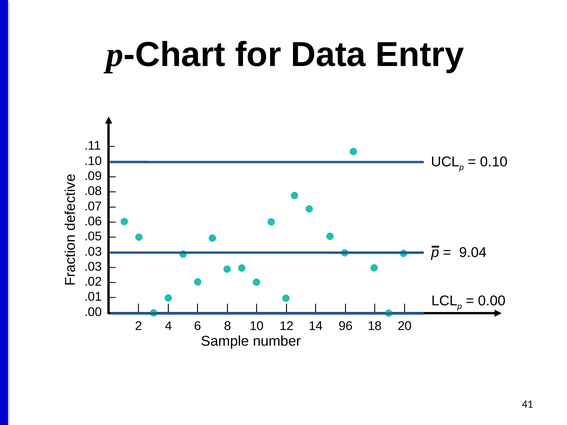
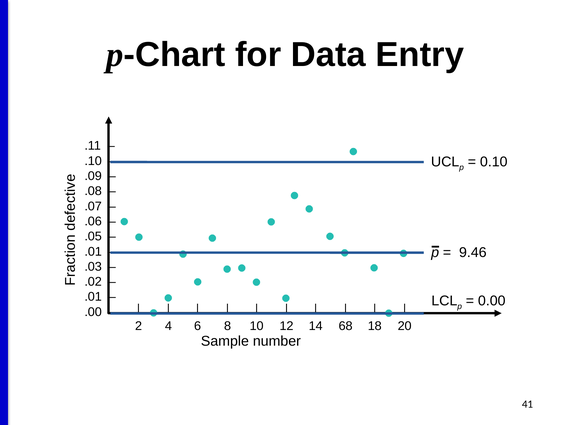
.03 at (93, 252): .03 -> .01
9.04: 9.04 -> 9.46
96: 96 -> 68
